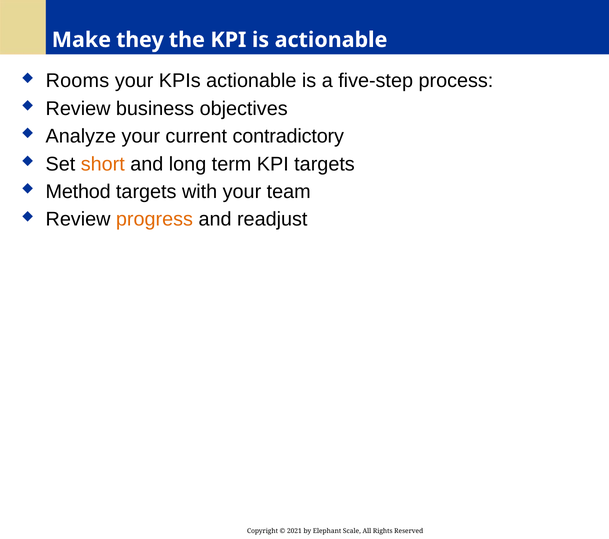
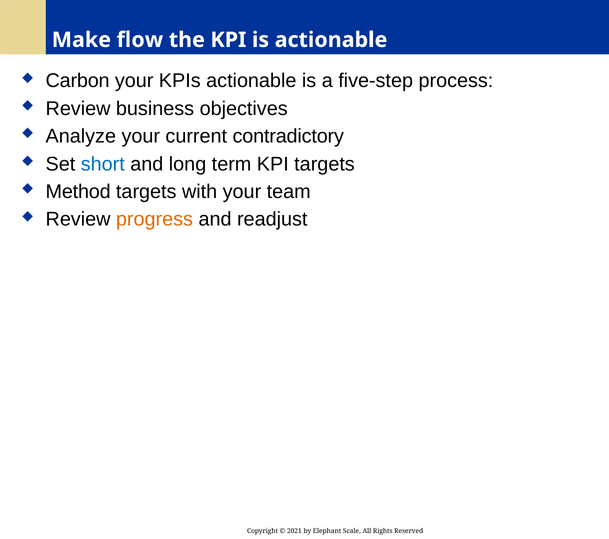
they: they -> flow
Rooms: Rooms -> Carbon
short colour: orange -> blue
